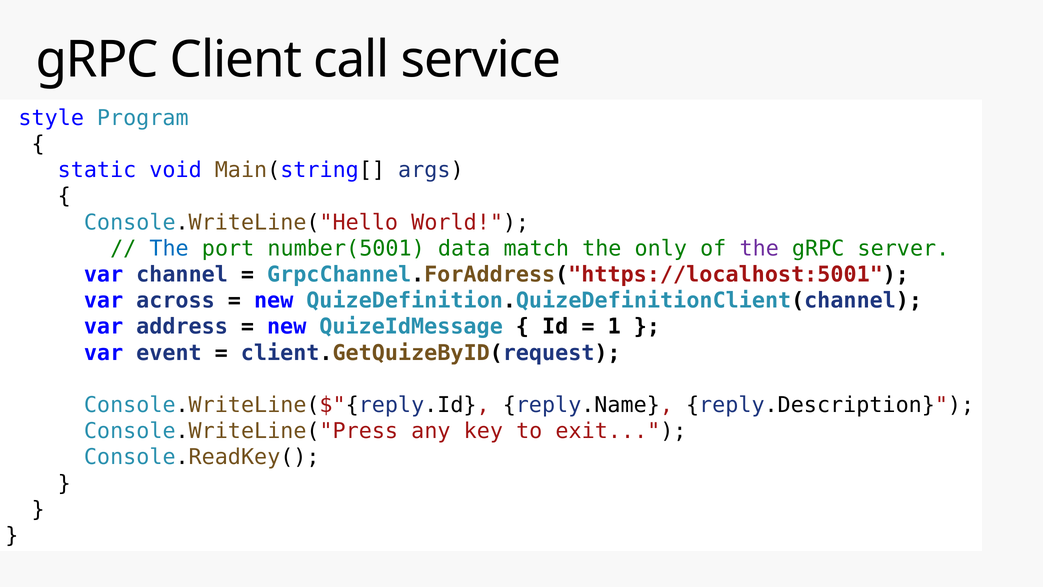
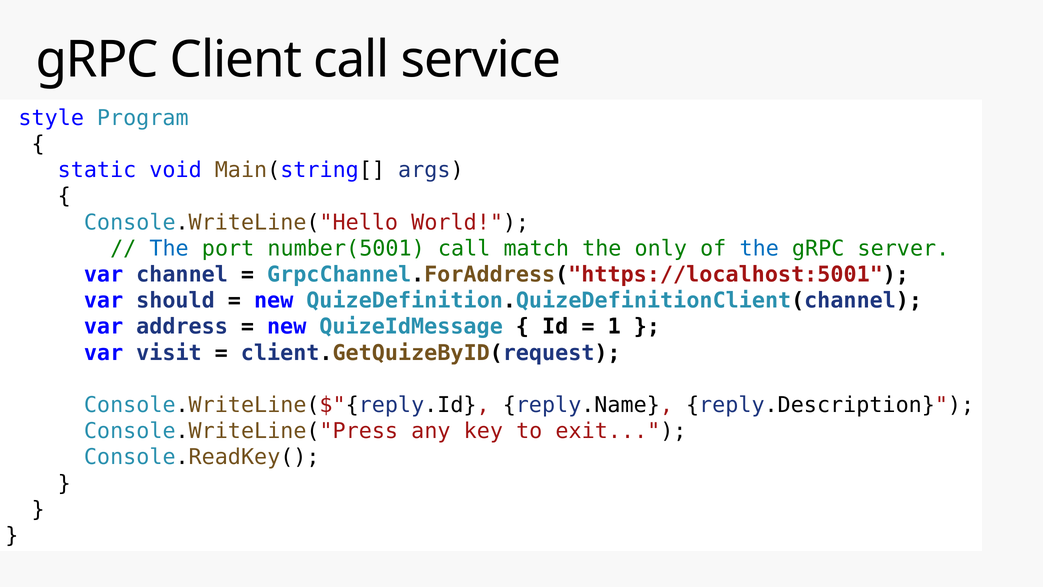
number(5001 data: data -> call
the at (759, 248) colour: purple -> blue
across: across -> should
event: event -> visit
